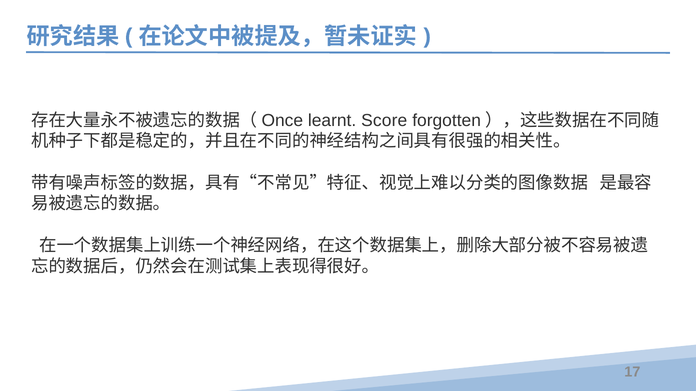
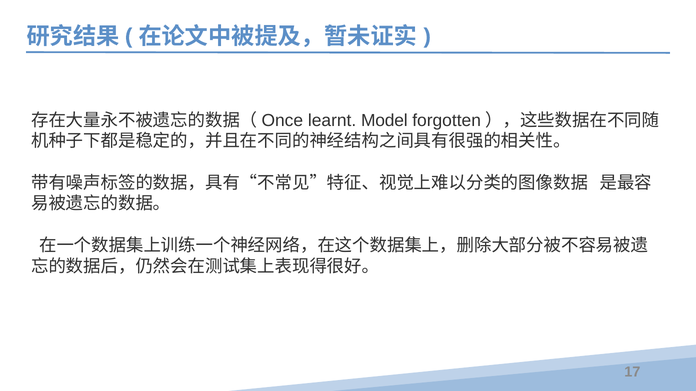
Score: Score -> Model
